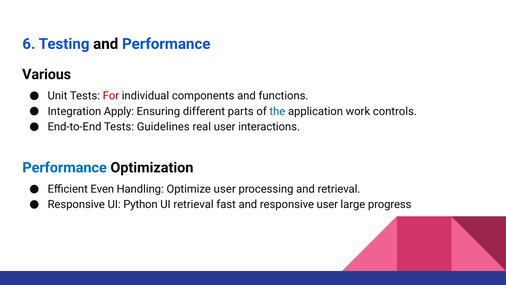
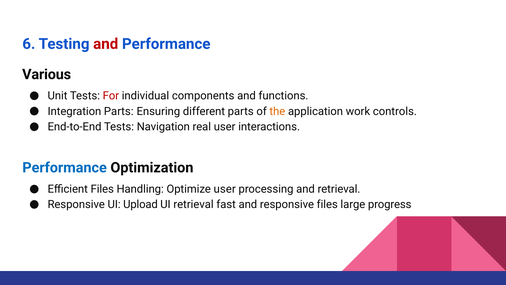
and at (106, 44) colour: black -> red
Integration Apply: Apply -> Parts
the colour: blue -> orange
Guidelines: Guidelines -> Navigation
Efficient Even: Even -> Files
Python: Python -> Upload
responsive user: user -> files
